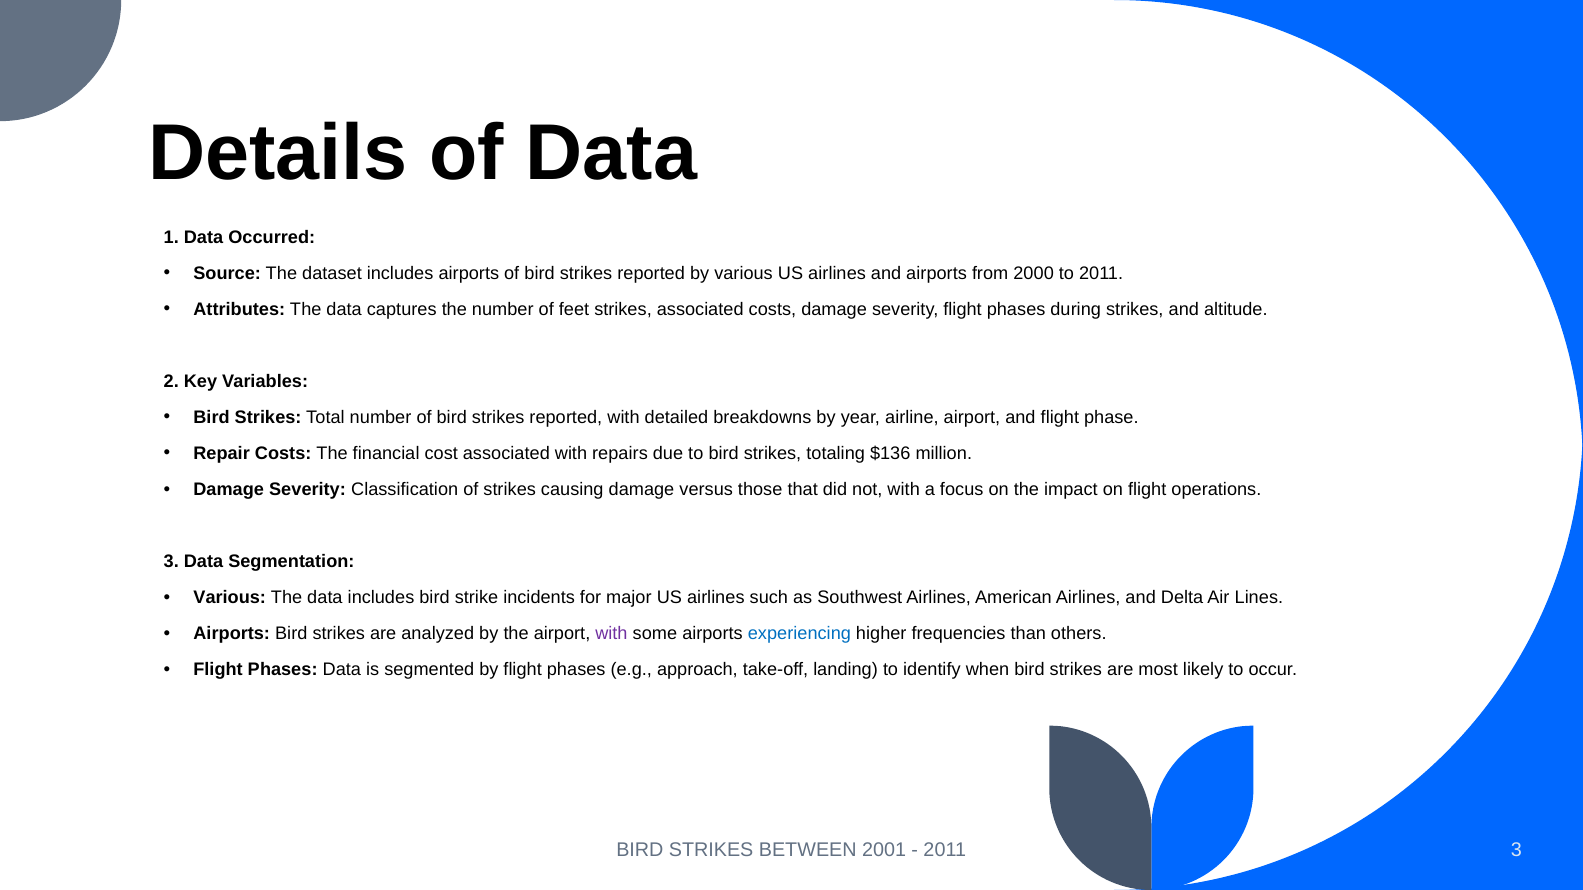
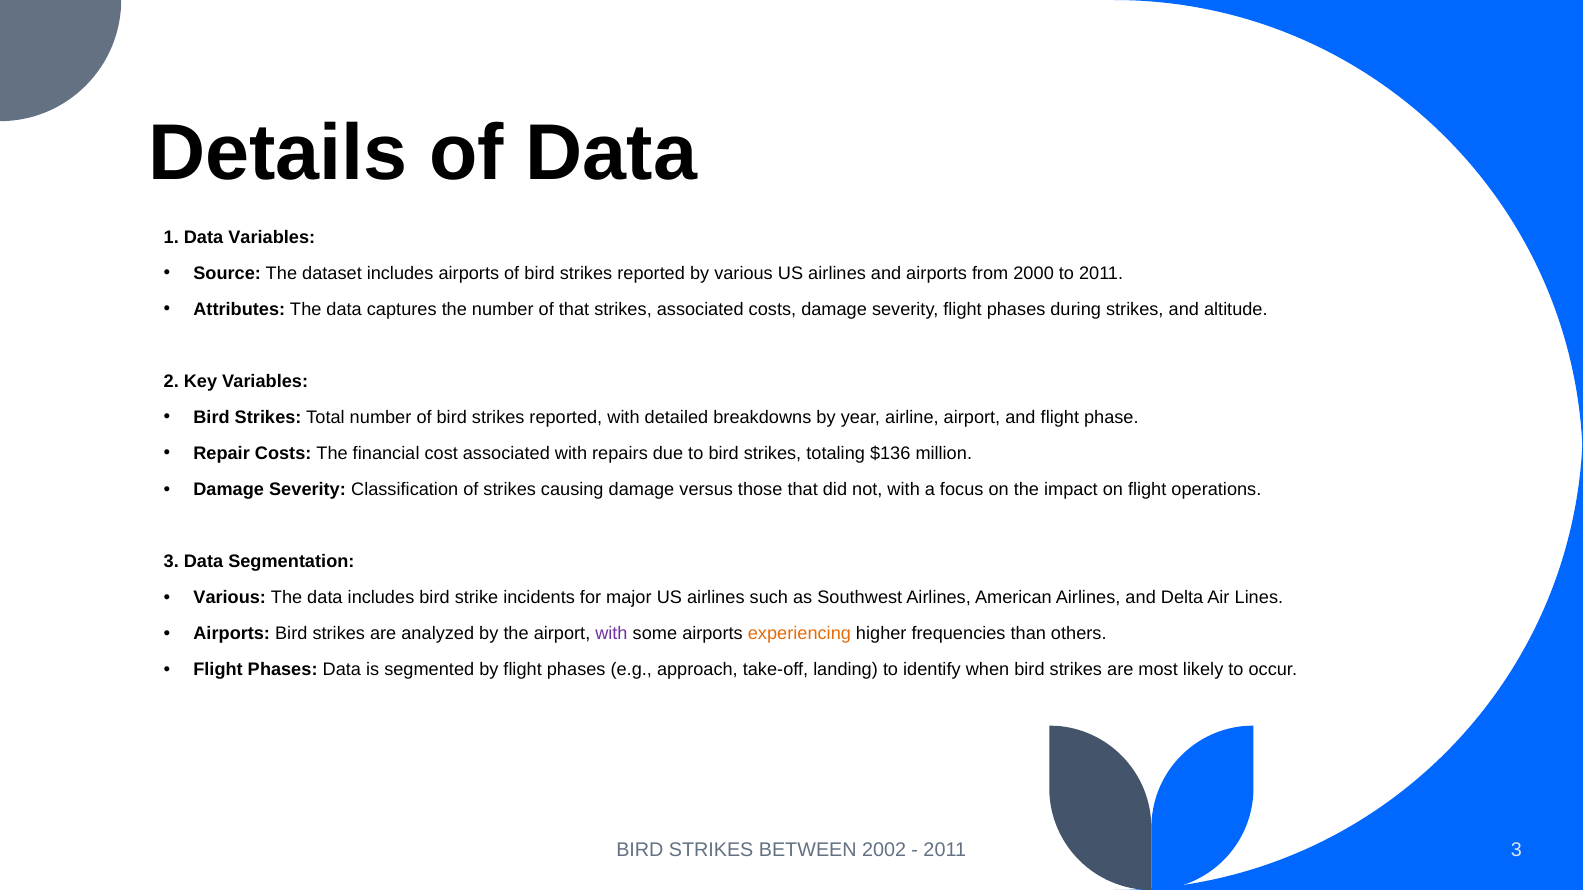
Data Occurred: Occurred -> Variables
of feet: feet -> that
experiencing colour: blue -> orange
2001: 2001 -> 2002
